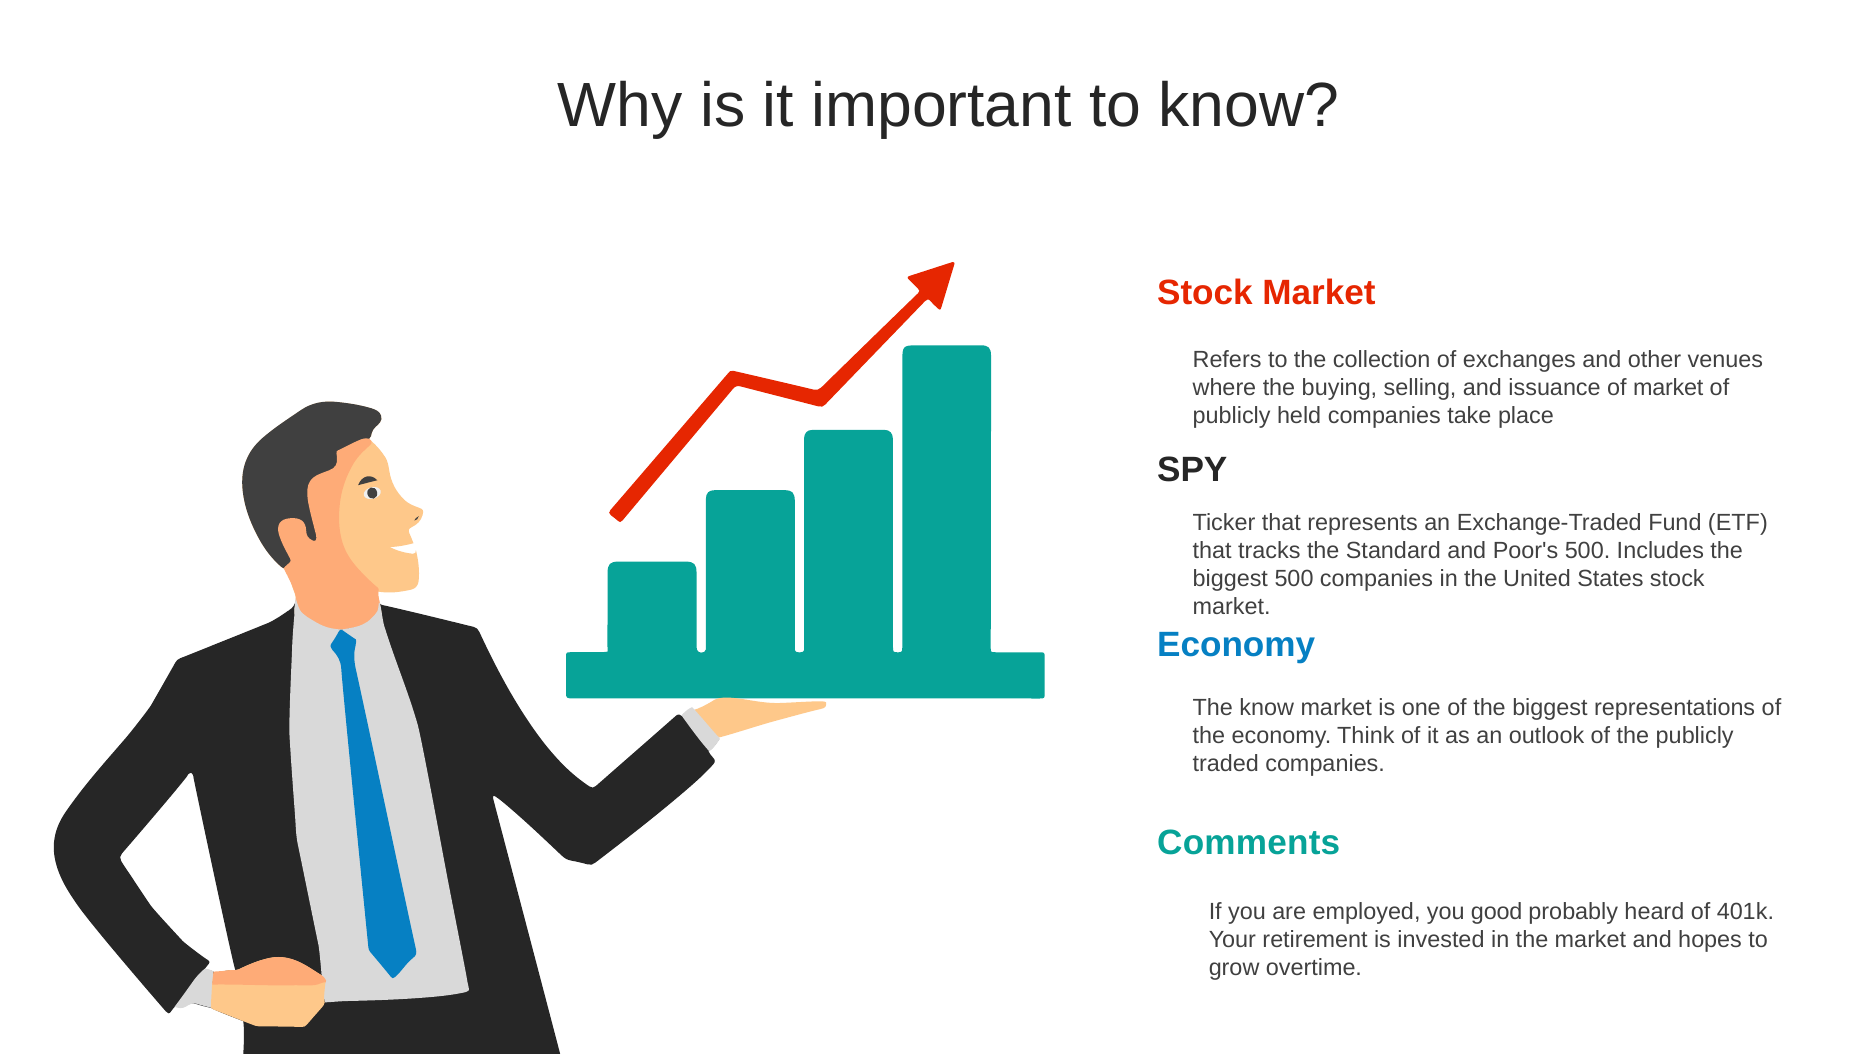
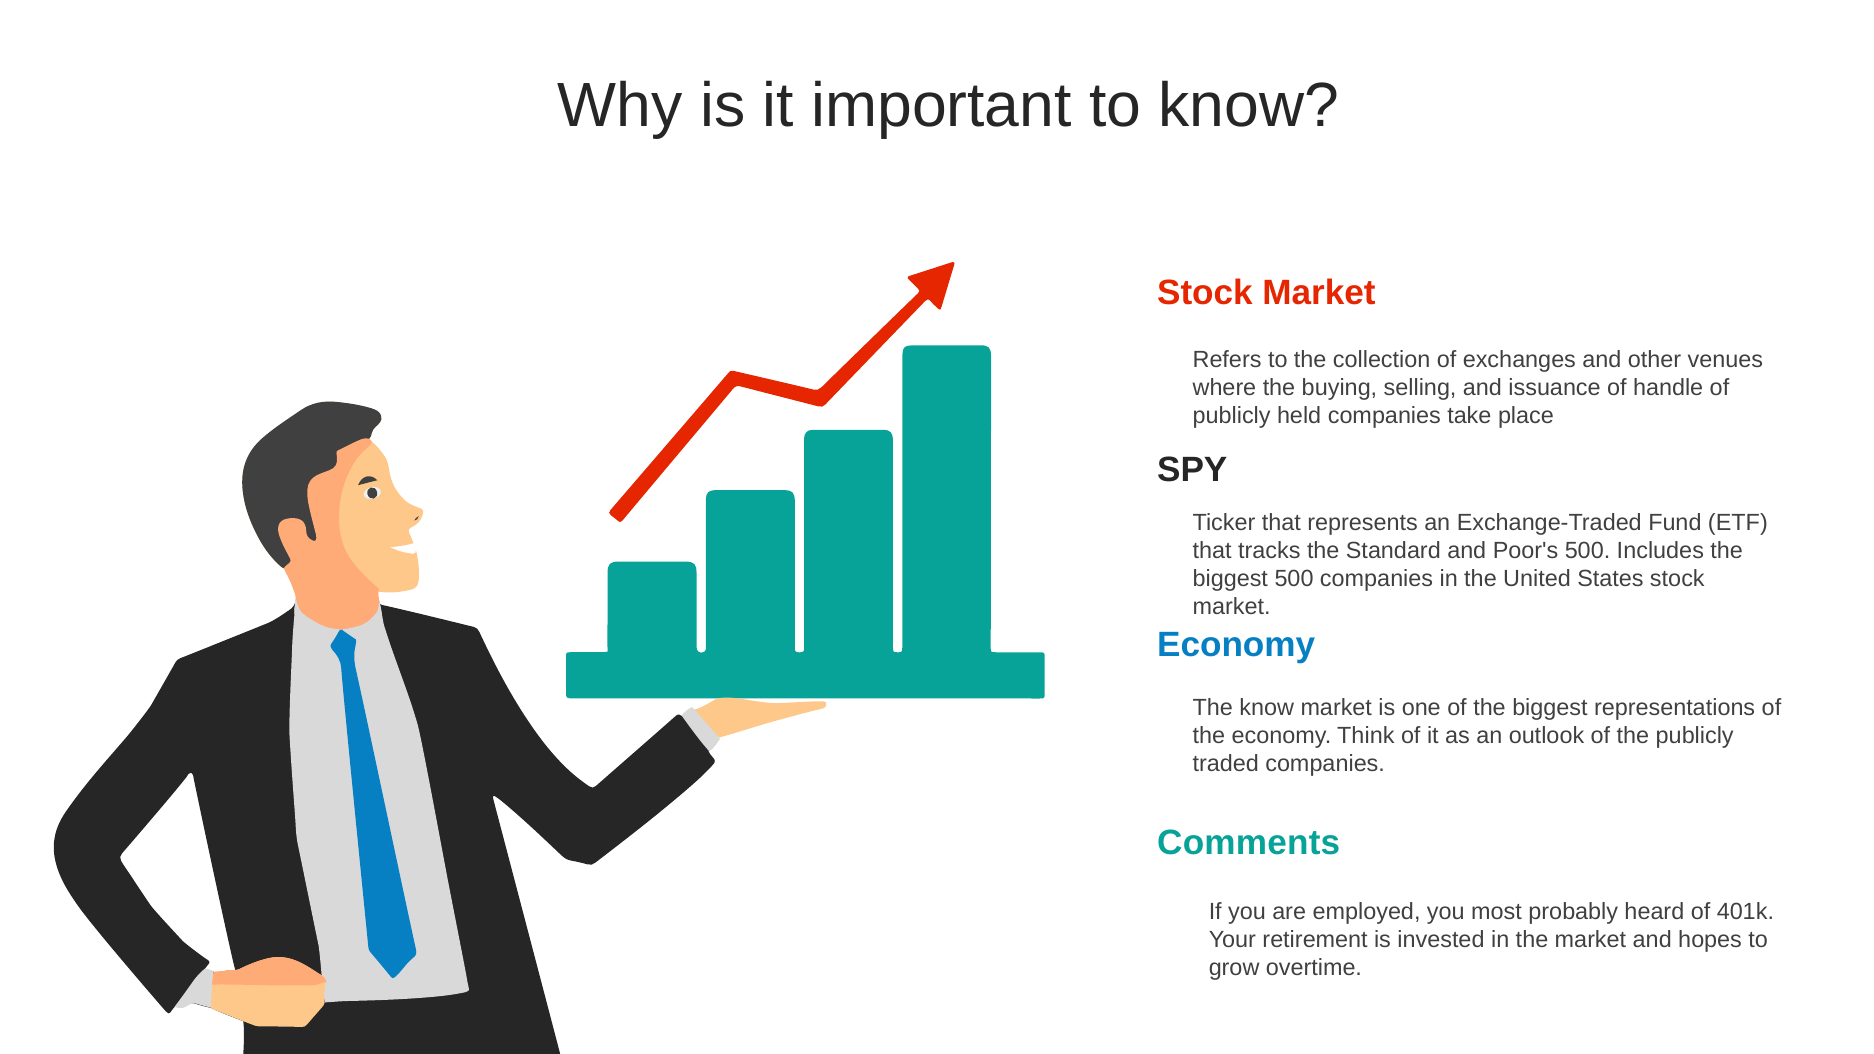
of market: market -> handle
good: good -> most
